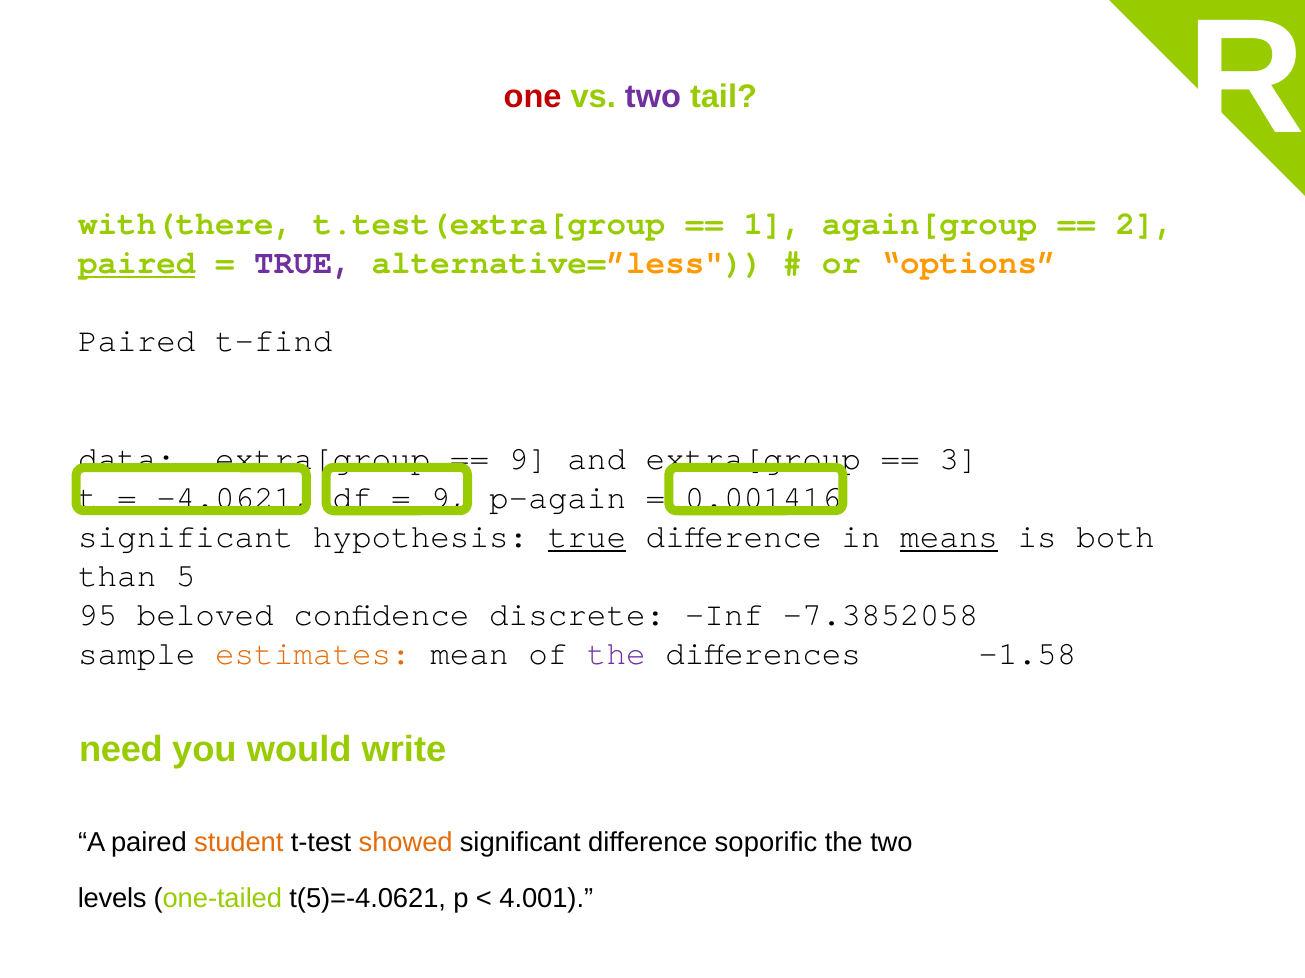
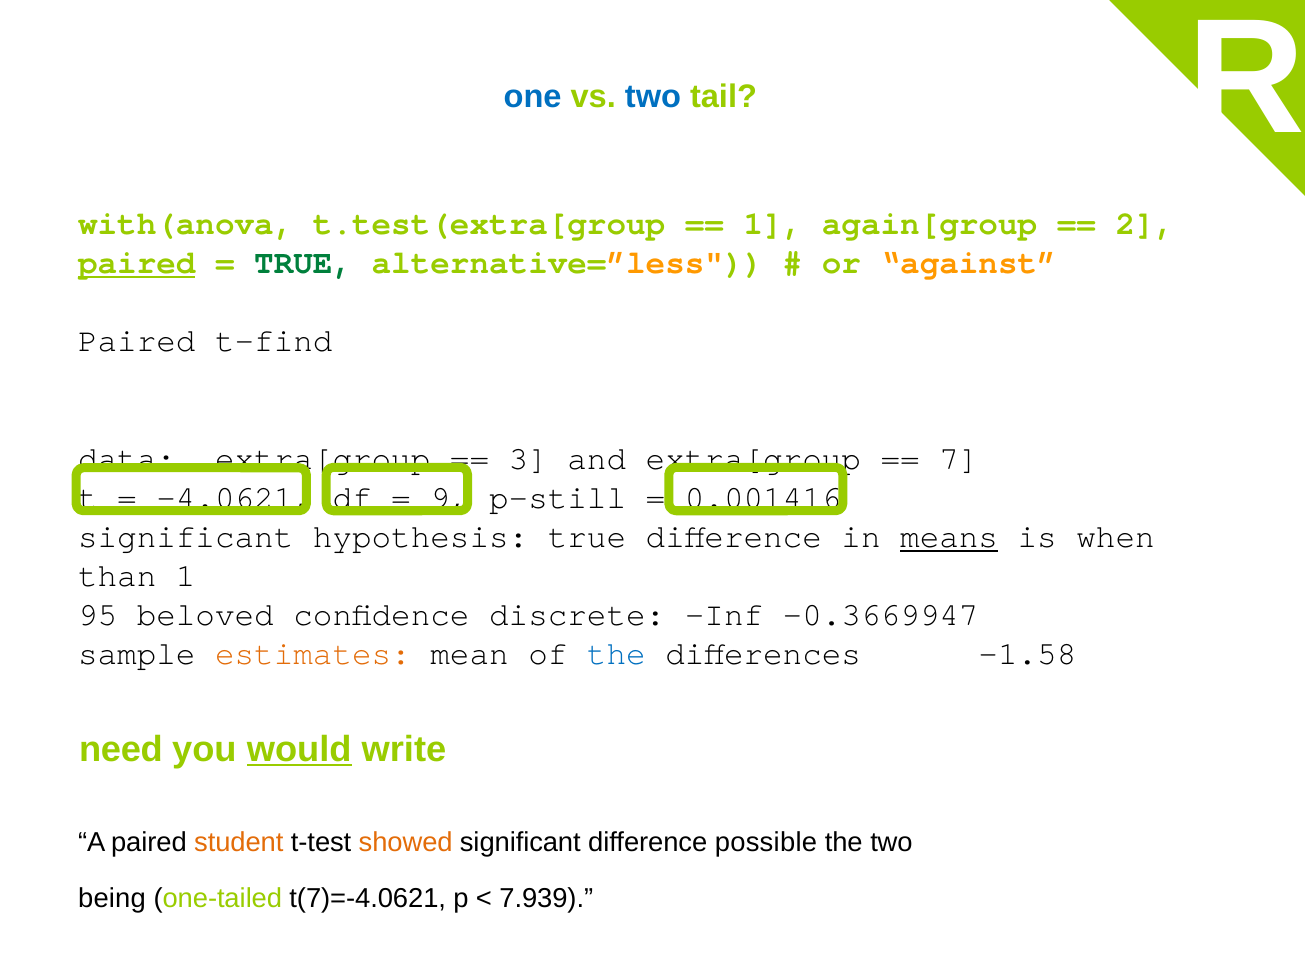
one colour: red -> blue
two at (653, 97) colour: purple -> blue
with(there: with(there -> with(anova
TRUE at (303, 263) colour: purple -> green
options: options -> against
9 at (528, 459): 9 -> 3
3: 3 -> 7
p-again: p-again -> p-still
true at (587, 537) underline: present -> none
both: both -> when
than 5: 5 -> 1
-7.3852058: -7.3852058 -> -0.3669947
the at (616, 655) colour: purple -> blue
would underline: none -> present
soporific: soporific -> possible
levels: levels -> being
t(5)=-4.0621: t(5)=-4.0621 -> t(7)=-4.0621
4.001: 4.001 -> 7.939
